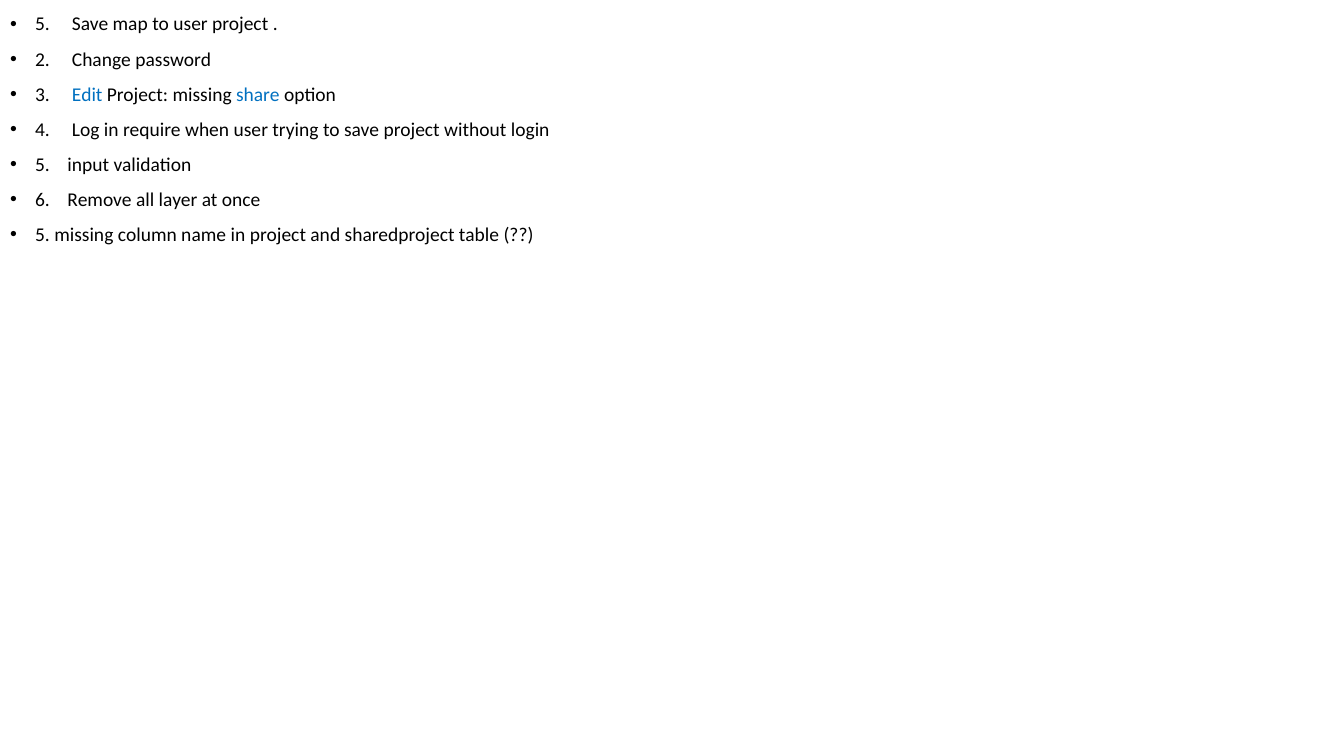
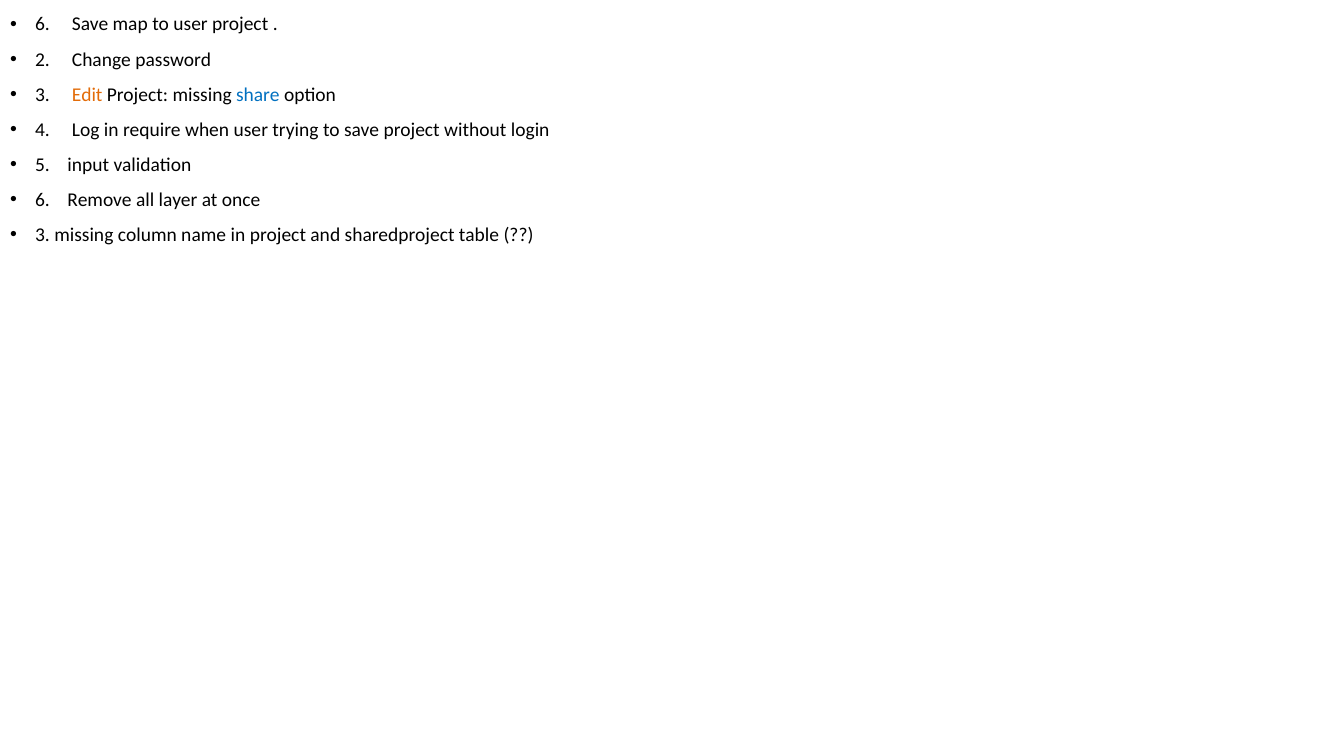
5 at (42, 24): 5 -> 6
Edit colour: blue -> orange
5 at (42, 235): 5 -> 3
